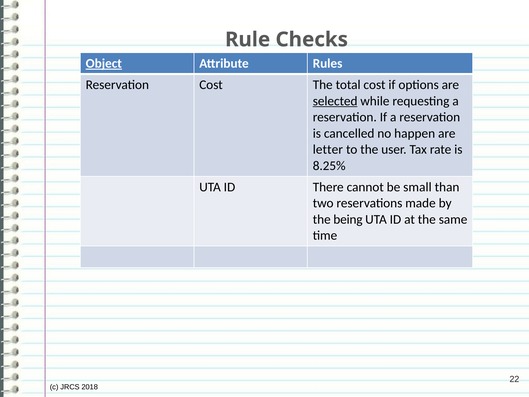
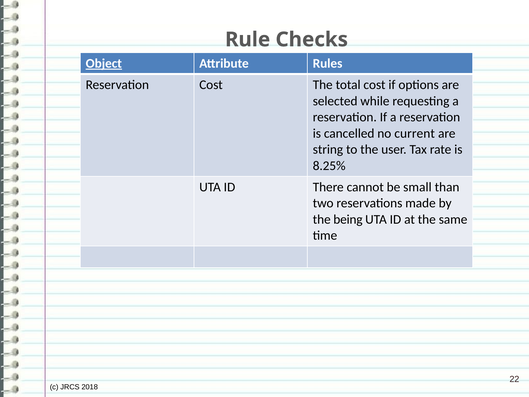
selected underline: present -> none
happen: happen -> current
letter: letter -> string
